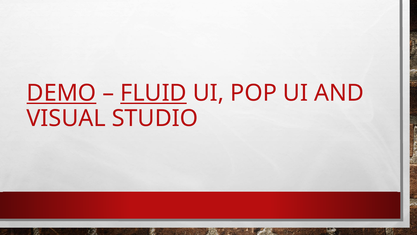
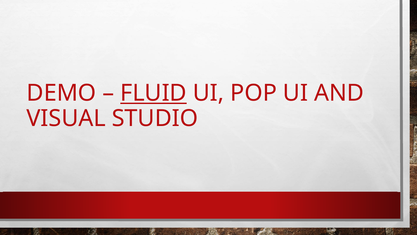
DEMO underline: present -> none
